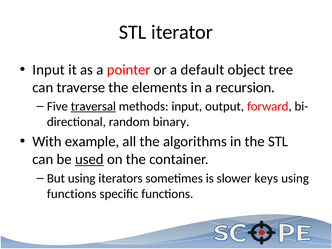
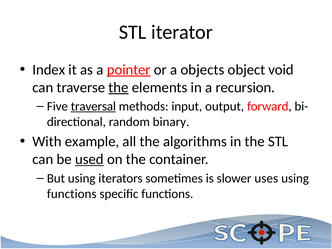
Input at (49, 70): Input -> Index
pointer underline: none -> present
default: default -> objects
tree: tree -> void
the at (118, 87) underline: none -> present
keys: keys -> uses
